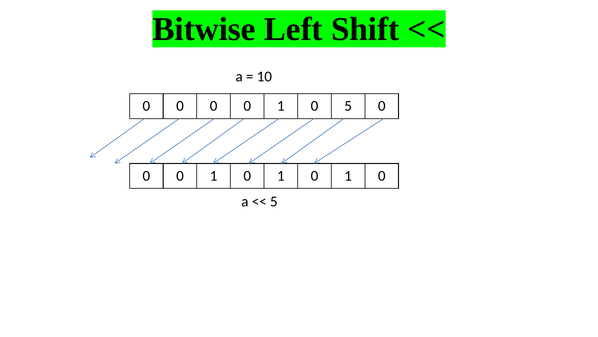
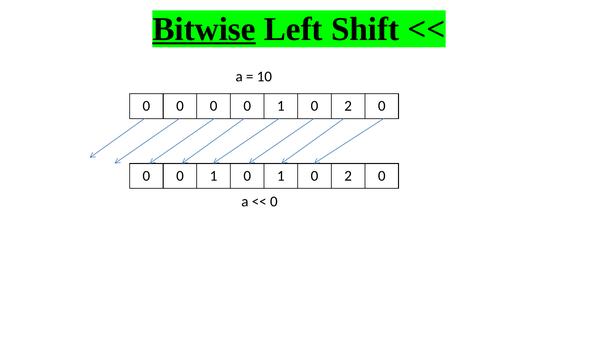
Bitwise underline: none -> present
5 at (348, 106): 5 -> 2
1 at (348, 176): 1 -> 2
5 at (274, 201): 5 -> 0
